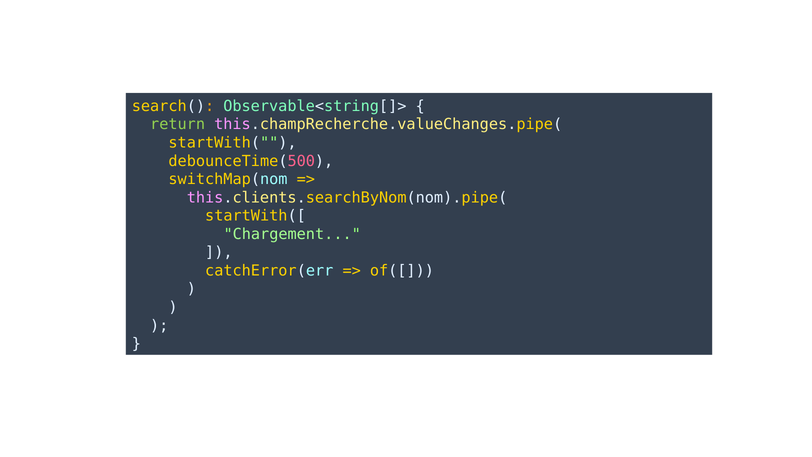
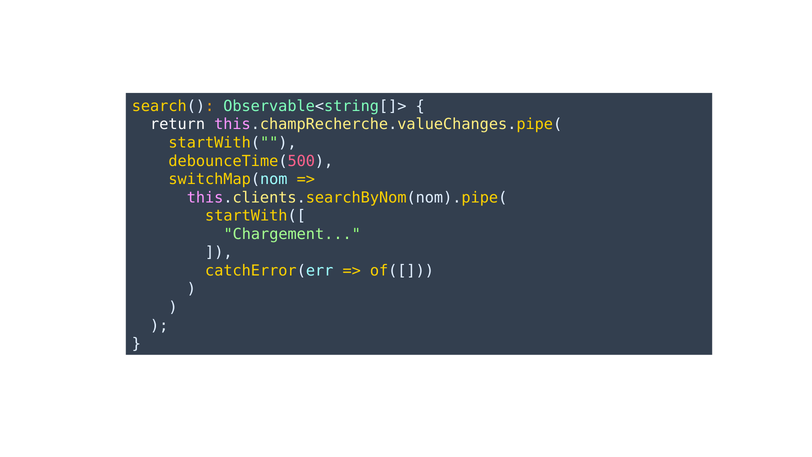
return colour: light green -> white
